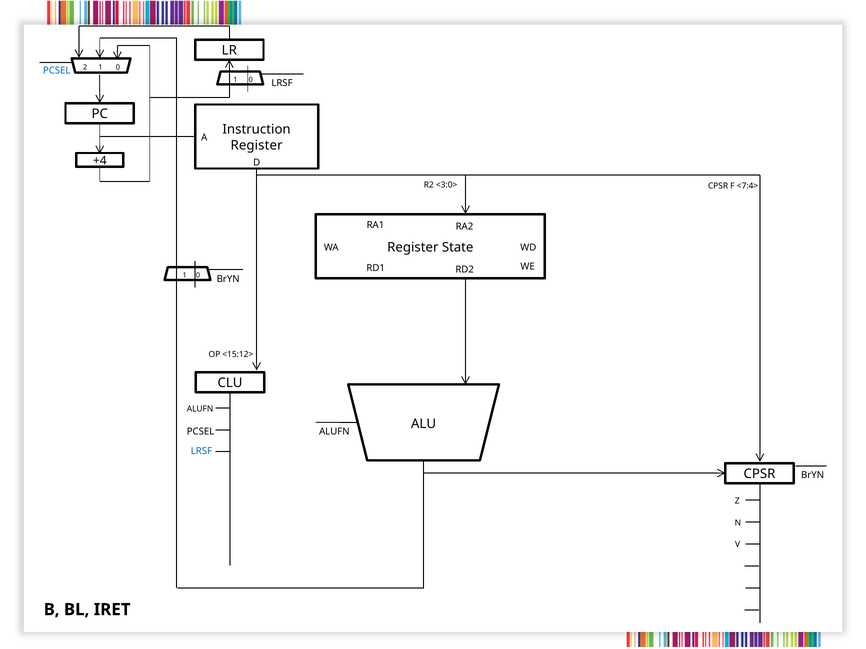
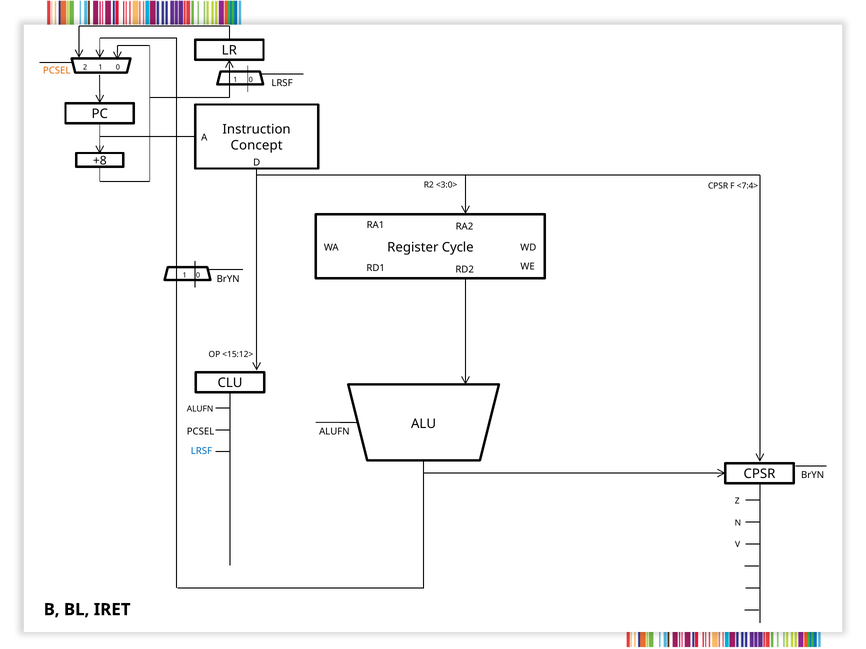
PCSEL at (57, 70) colour: blue -> orange
Register at (257, 145): Register -> Concept
+4: +4 -> +8
State: State -> Cycle
